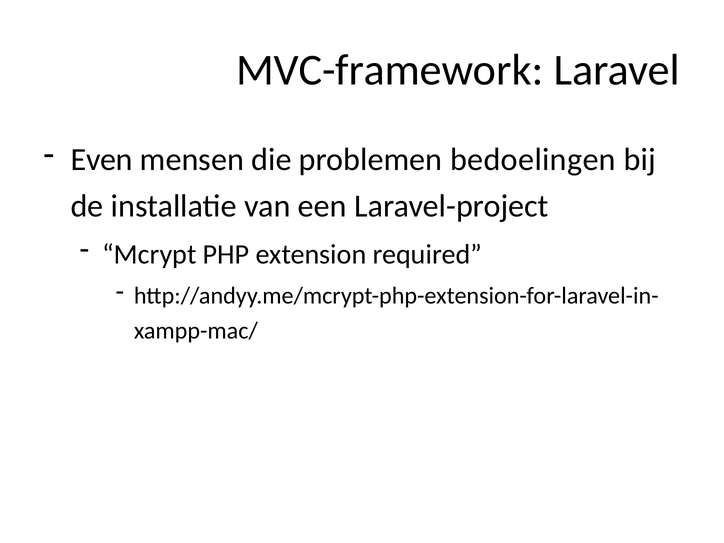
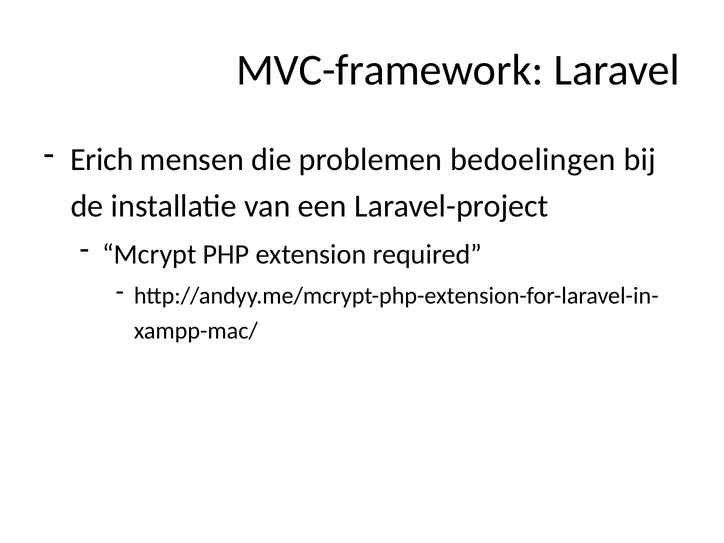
Even: Even -> Erich
